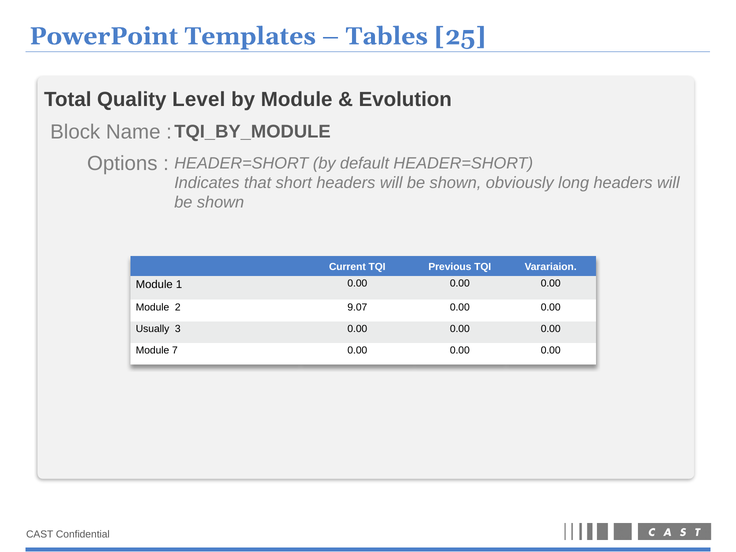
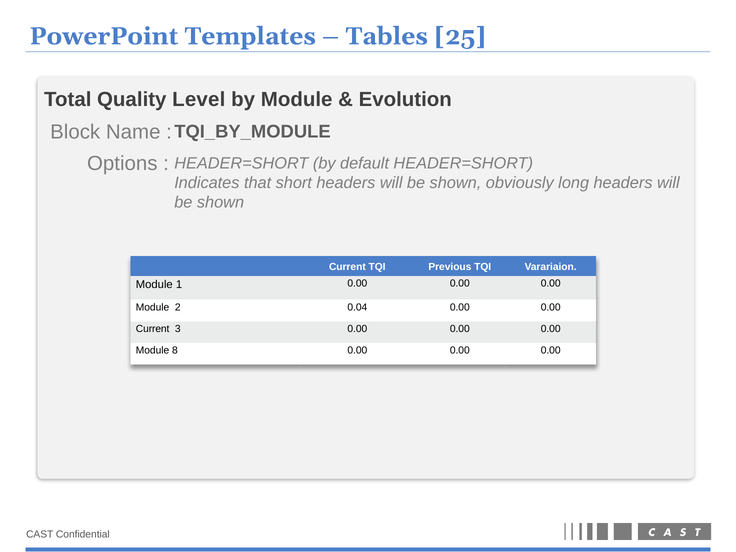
9.07: 9.07 -> 0.04
Usually at (153, 329): Usually -> Current
7: 7 -> 8
